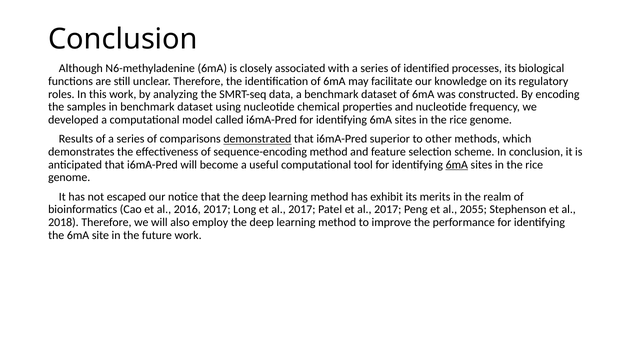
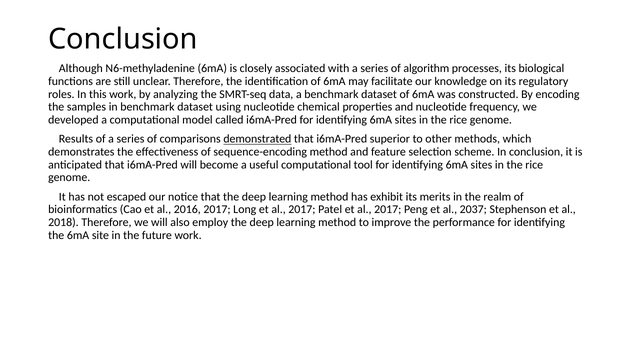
identified: identified -> algorithm
6mA at (457, 165) underline: present -> none
2055: 2055 -> 2037
